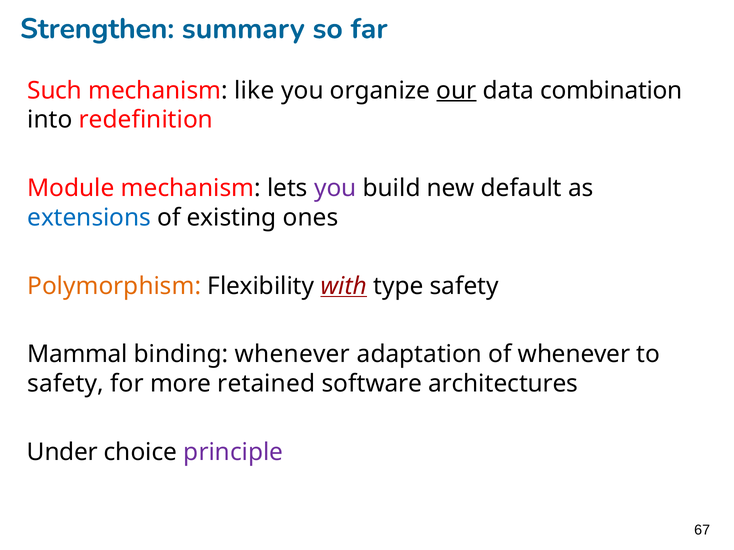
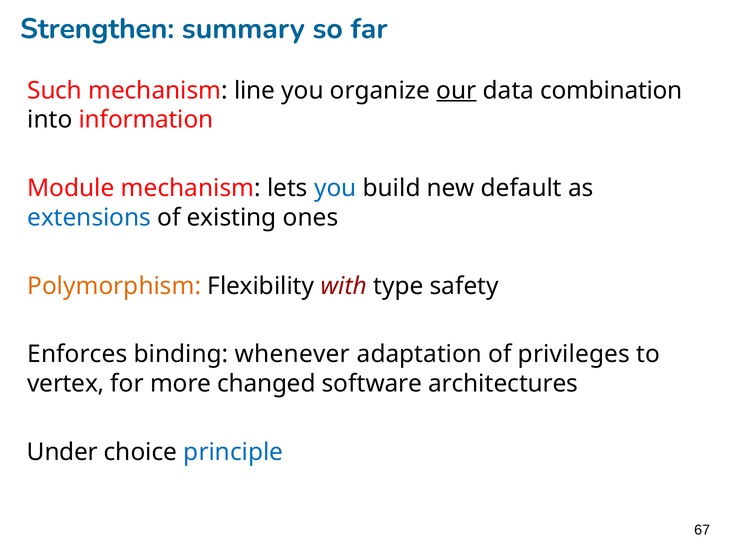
like: like -> line
redefinition: redefinition -> information
you at (335, 188) colour: purple -> blue
with underline: present -> none
Mammal: Mammal -> Enforces
of whenever: whenever -> privileges
safety at (66, 384): safety -> vertex
retained: retained -> changed
principle colour: purple -> blue
